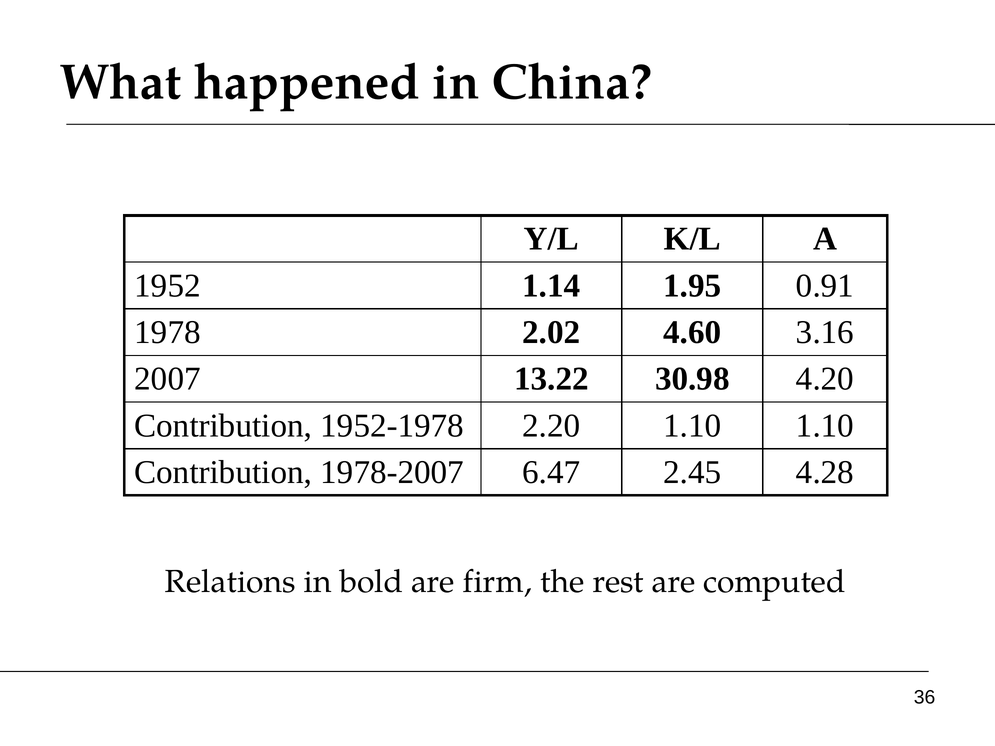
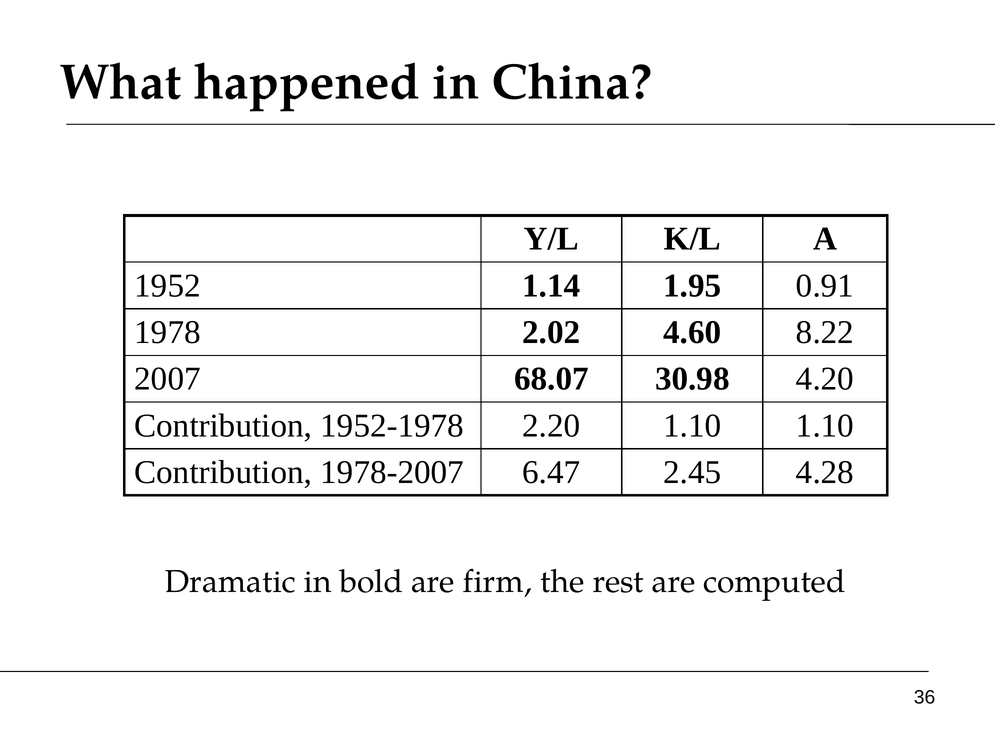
3.16: 3.16 -> 8.22
13.22: 13.22 -> 68.07
Relations: Relations -> Dramatic
